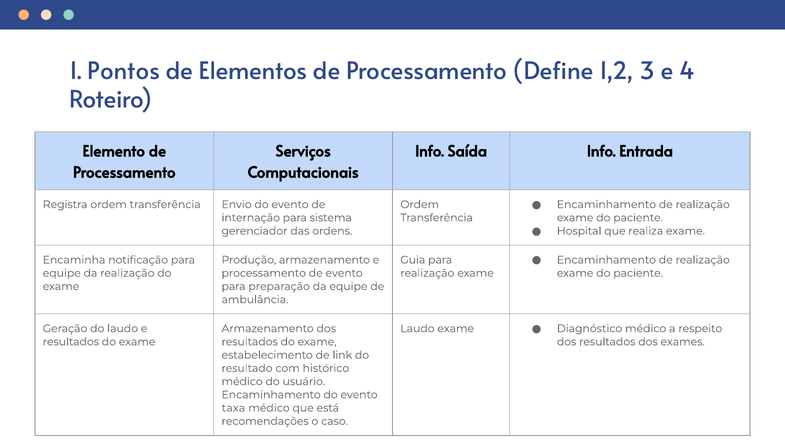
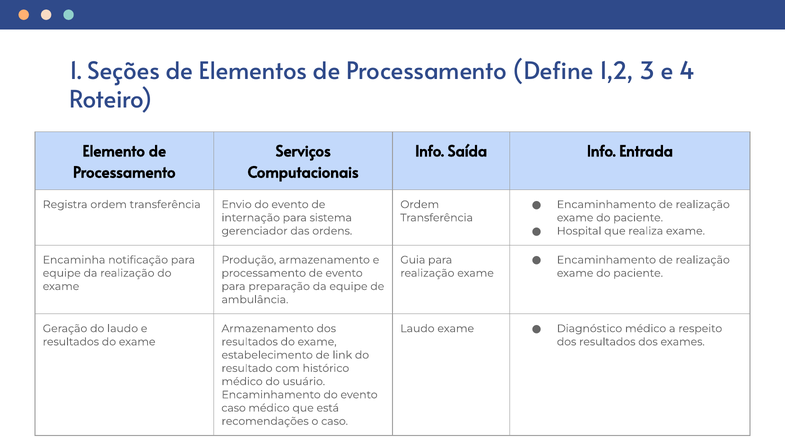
Pontos: Pontos -> Seções
taxa at (233, 408): taxa -> caso
